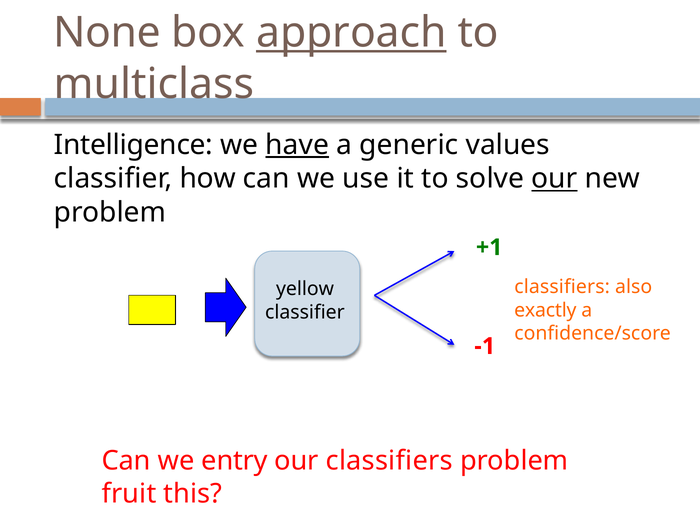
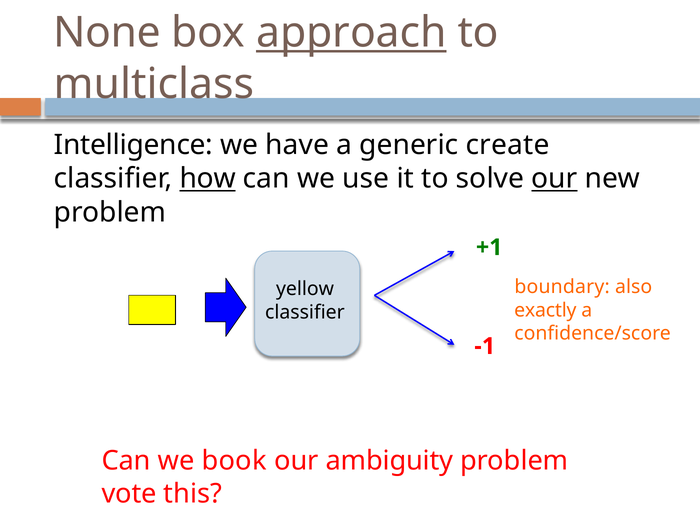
have underline: present -> none
values: values -> create
how underline: none -> present
classifiers at (562, 287): classifiers -> boundary
entry: entry -> book
our classifiers: classifiers -> ambiguity
fruit: fruit -> vote
